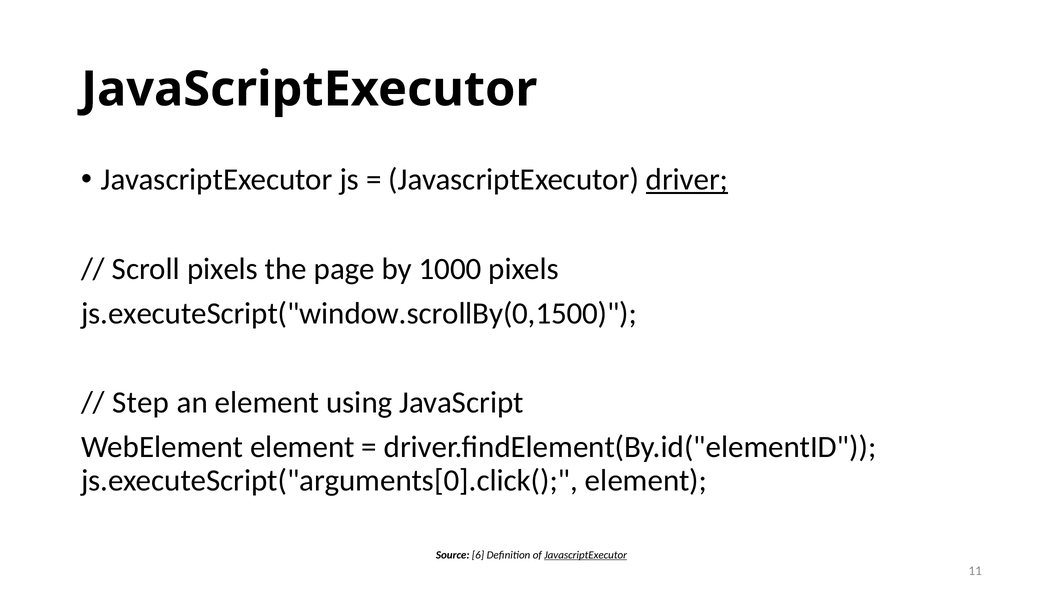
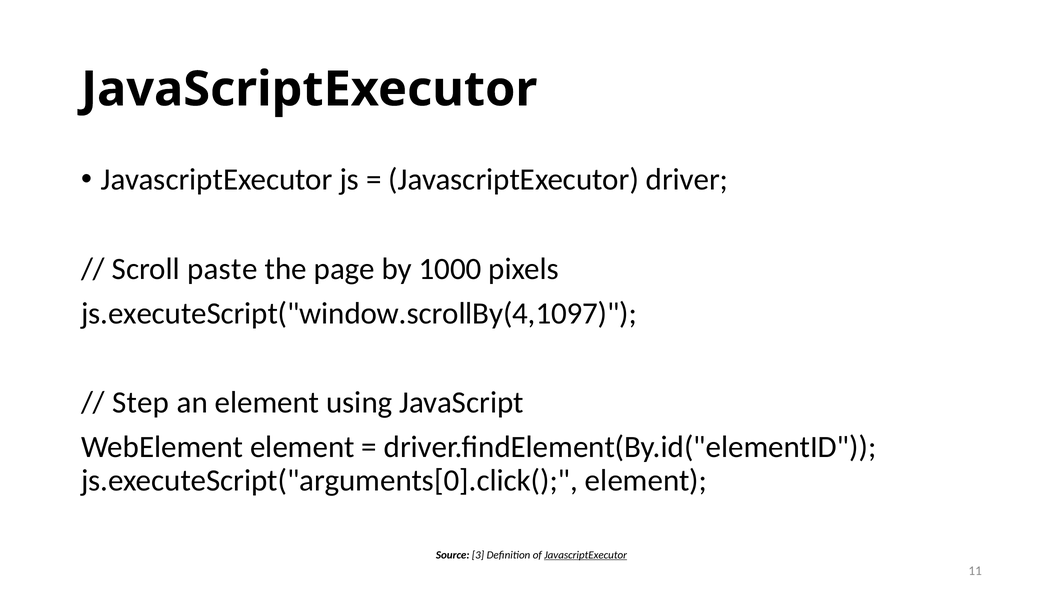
driver underline: present -> none
Scroll pixels: pixels -> paste
js.executeScript("window.scrollBy(0,1500: js.executeScript("window.scrollBy(0,1500 -> js.executeScript("window.scrollBy(4,1097
6: 6 -> 3
